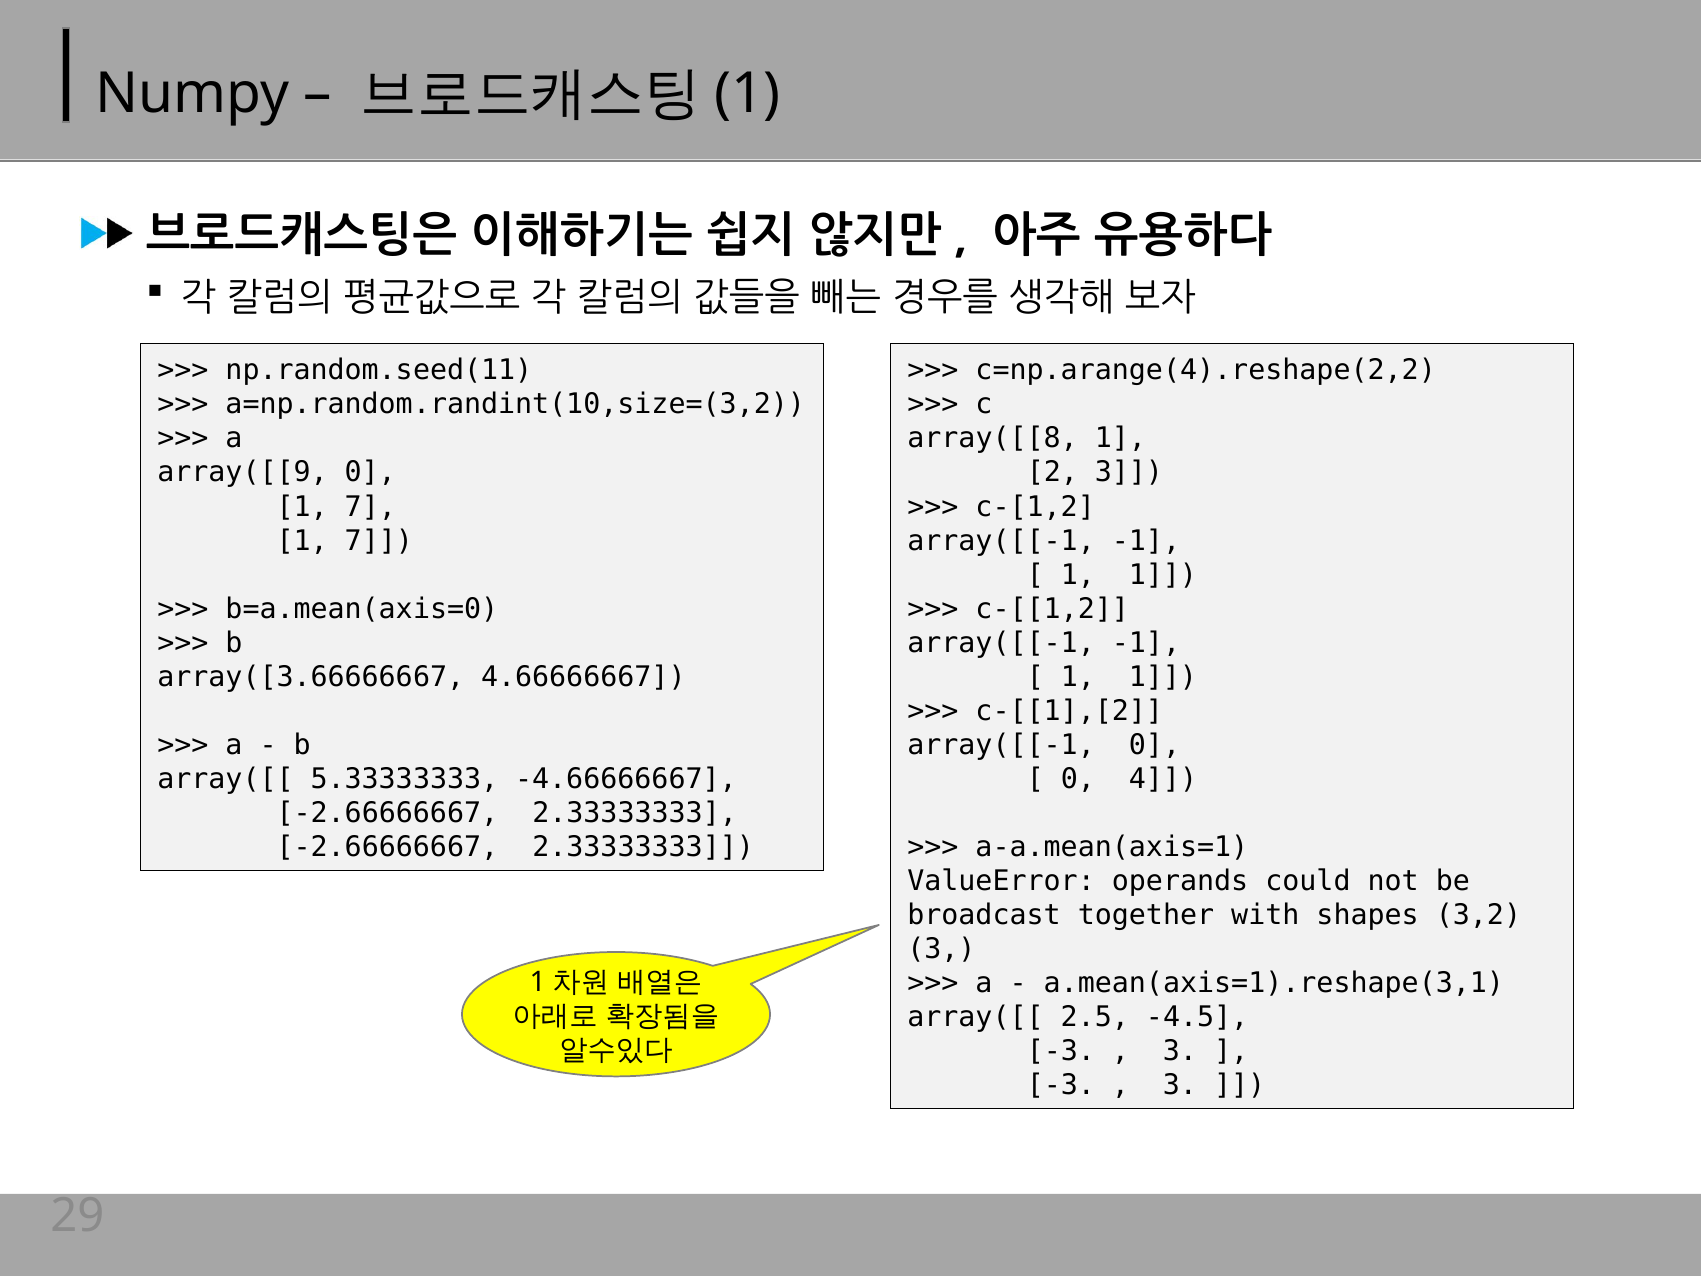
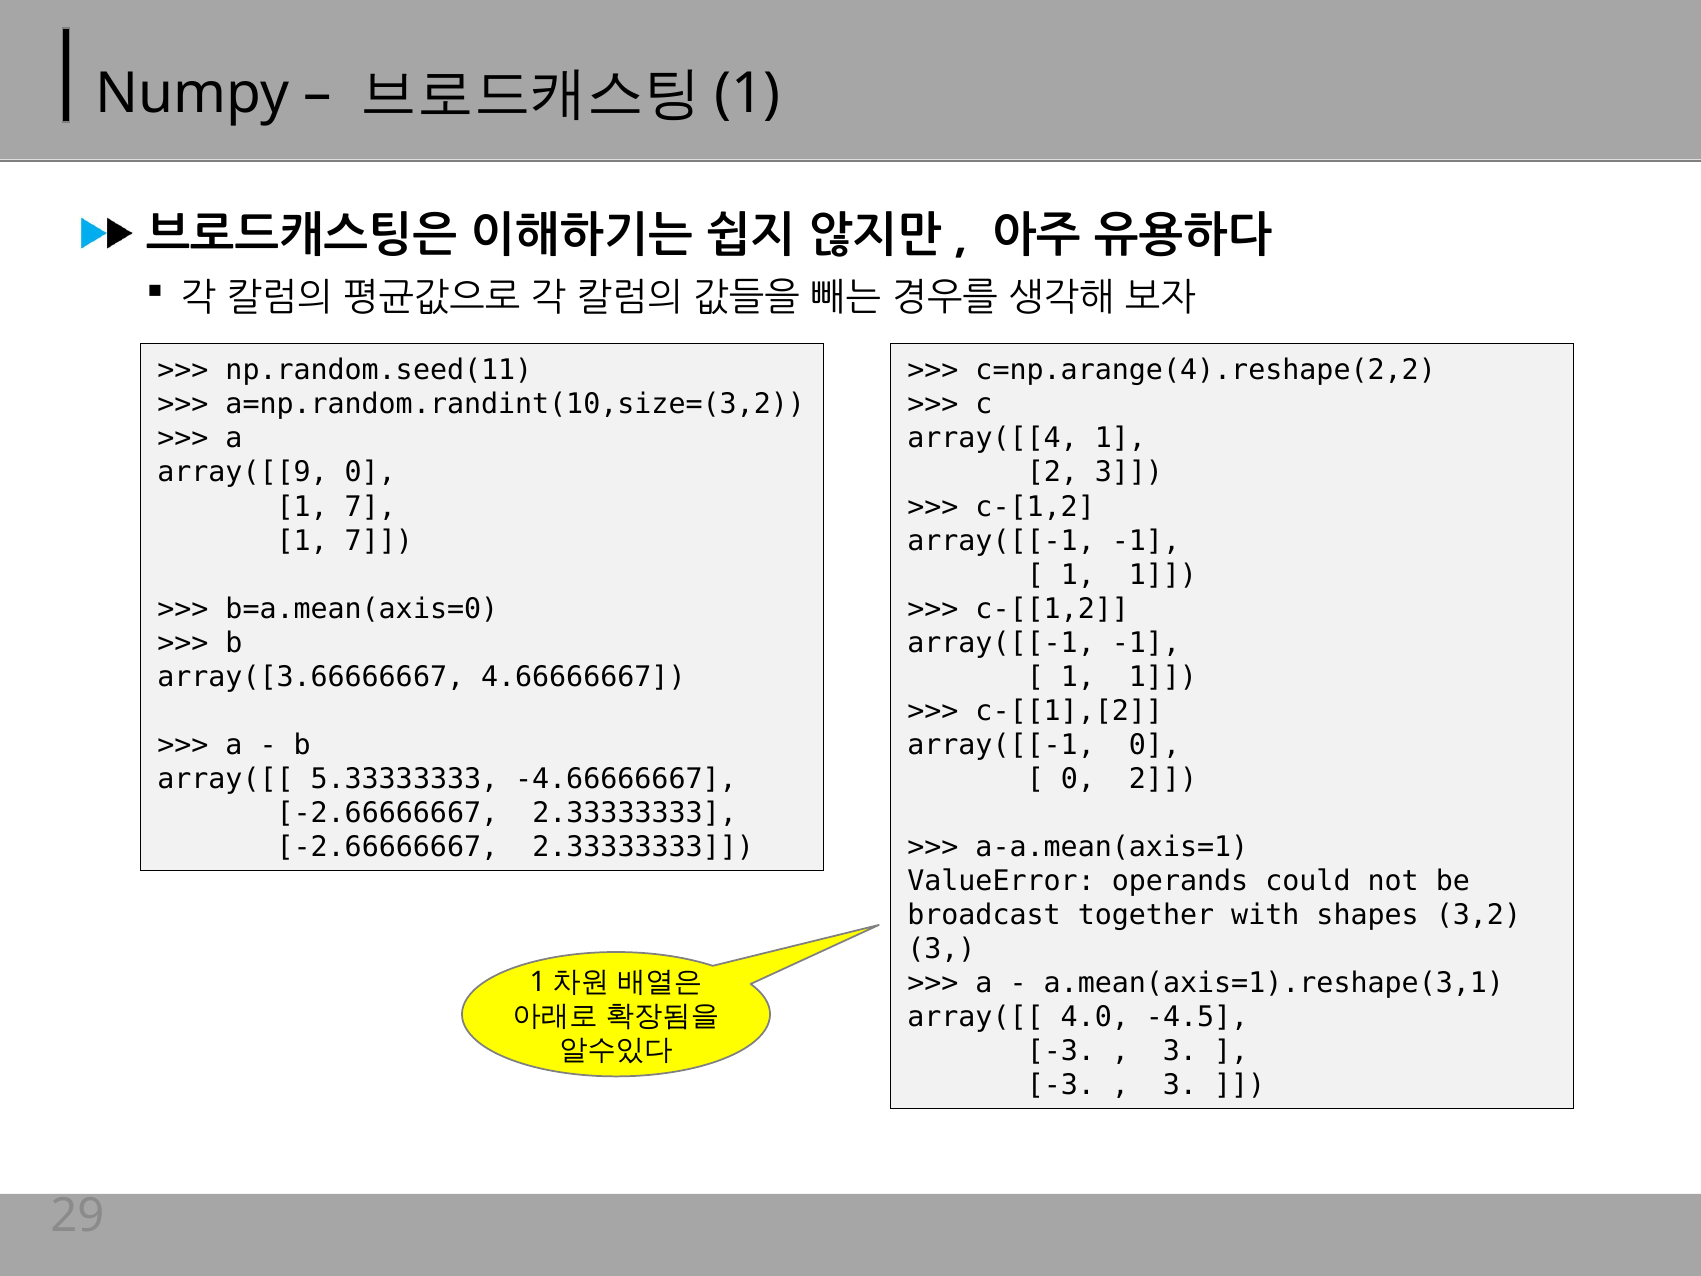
array([[8: array([[8 -> array([[4
0 4: 4 -> 2
2.5: 2.5 -> 4.0
